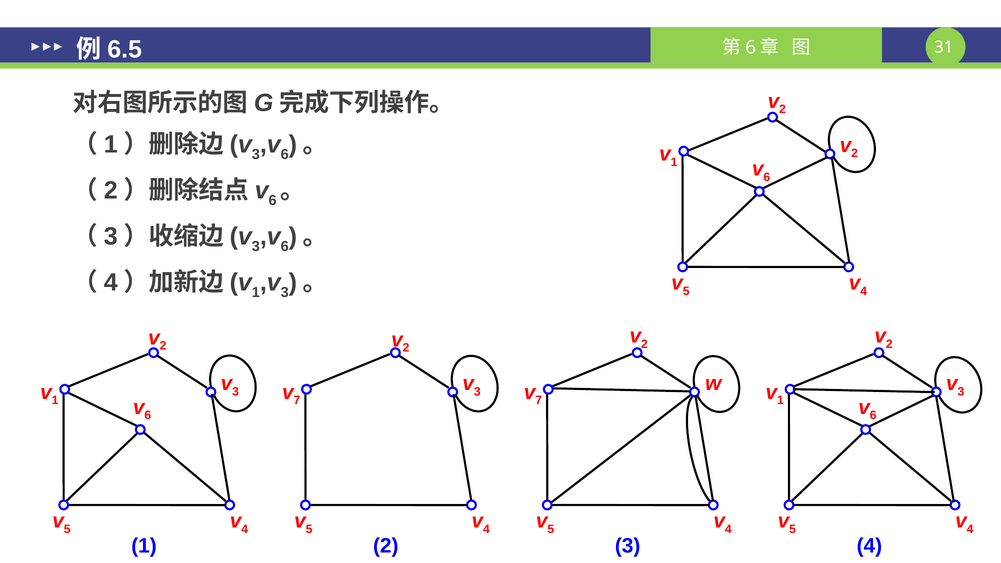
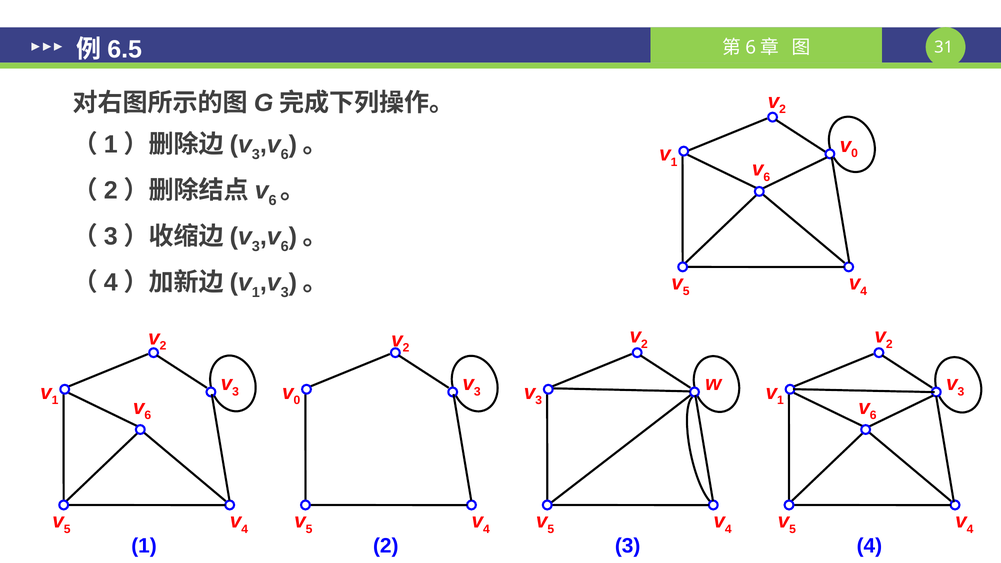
2 at (855, 153): 2 -> 0
7 at (297, 400): 7 -> 0
7 at (539, 400): 7 -> 3
